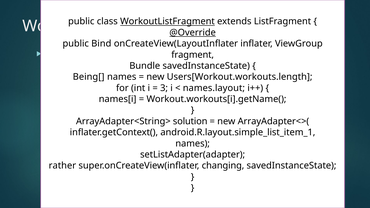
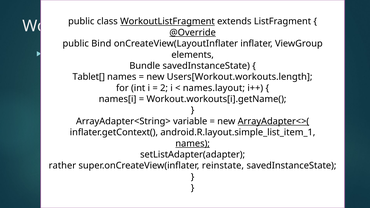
fragment: fragment -> elements
Being[: Being[ -> Tablet[
3: 3 -> 2
solution: solution -> variable
ArrayAdapter<>( underline: none -> present
names at (193, 144) underline: none -> present
changing: changing -> reinstate
